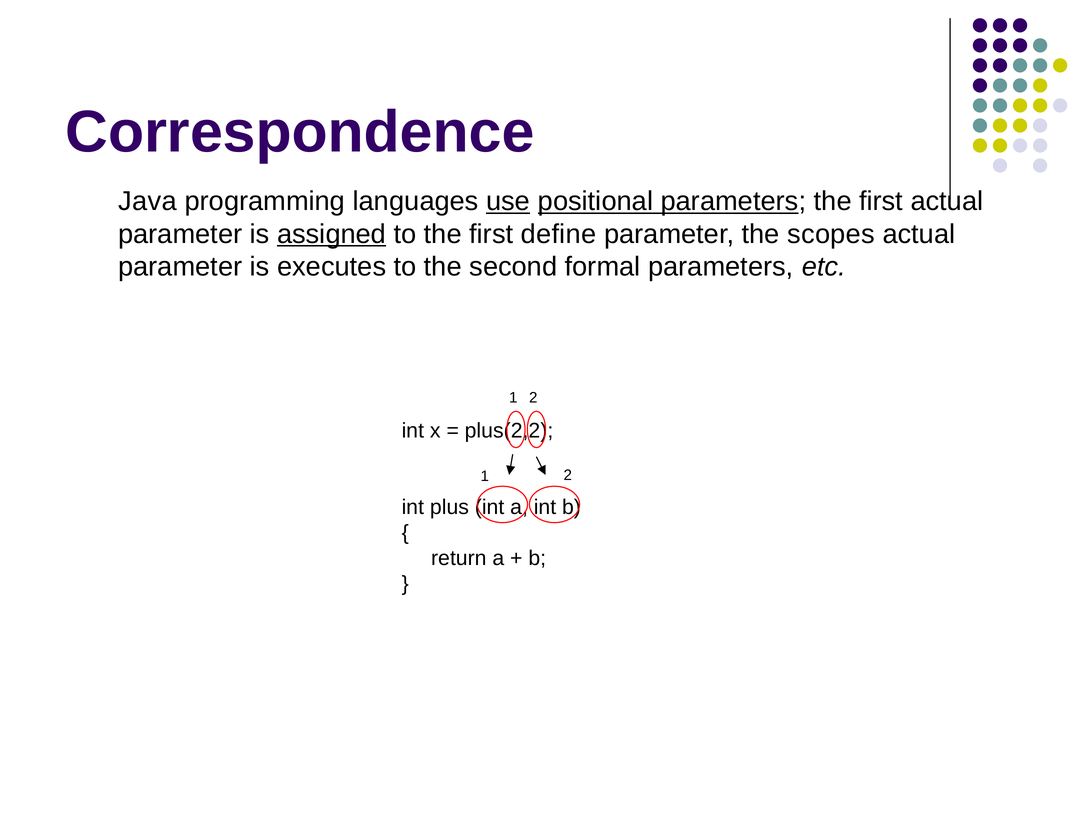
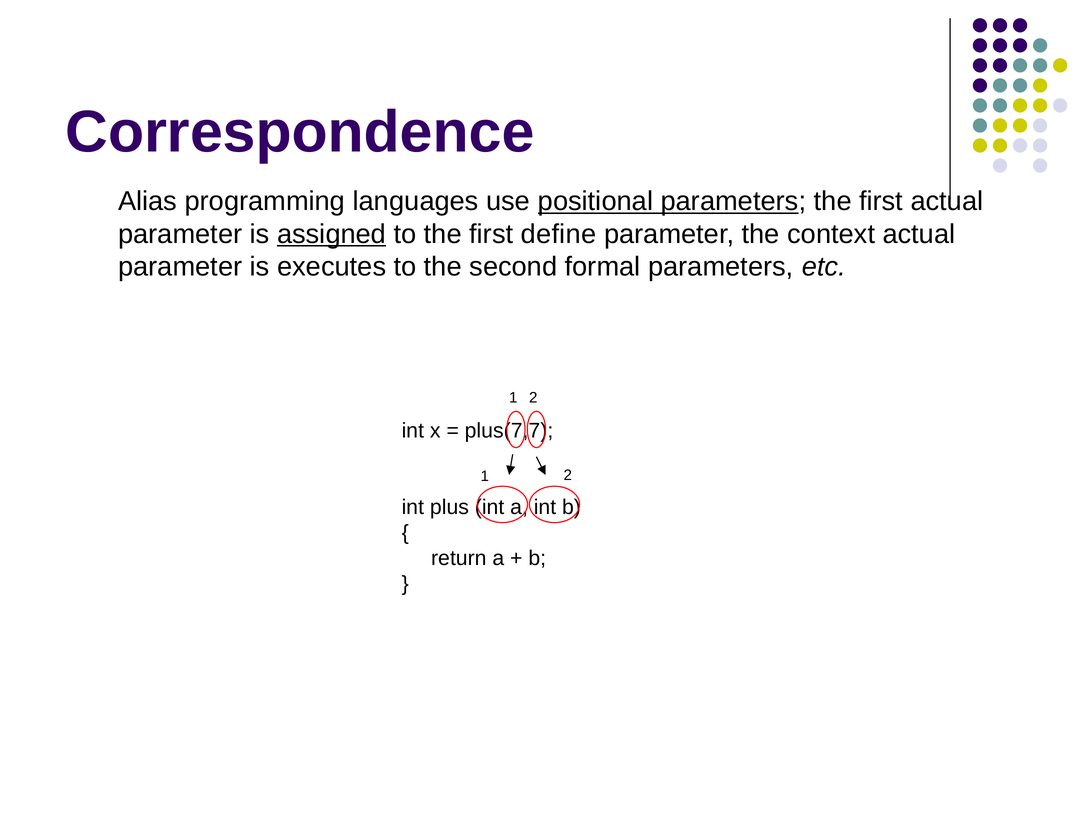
Java: Java -> Alias
use underline: present -> none
scopes: scopes -> context
plus(2,2: plus(2,2 -> plus(7,7
